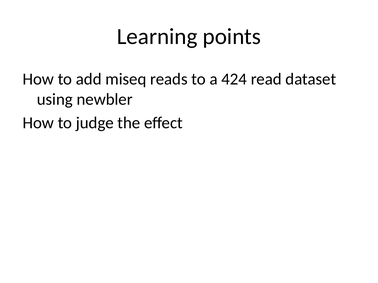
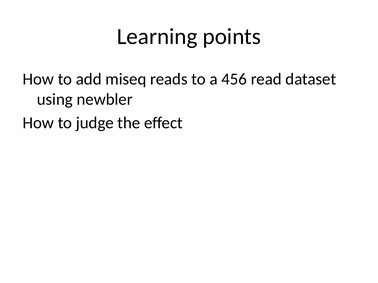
424: 424 -> 456
